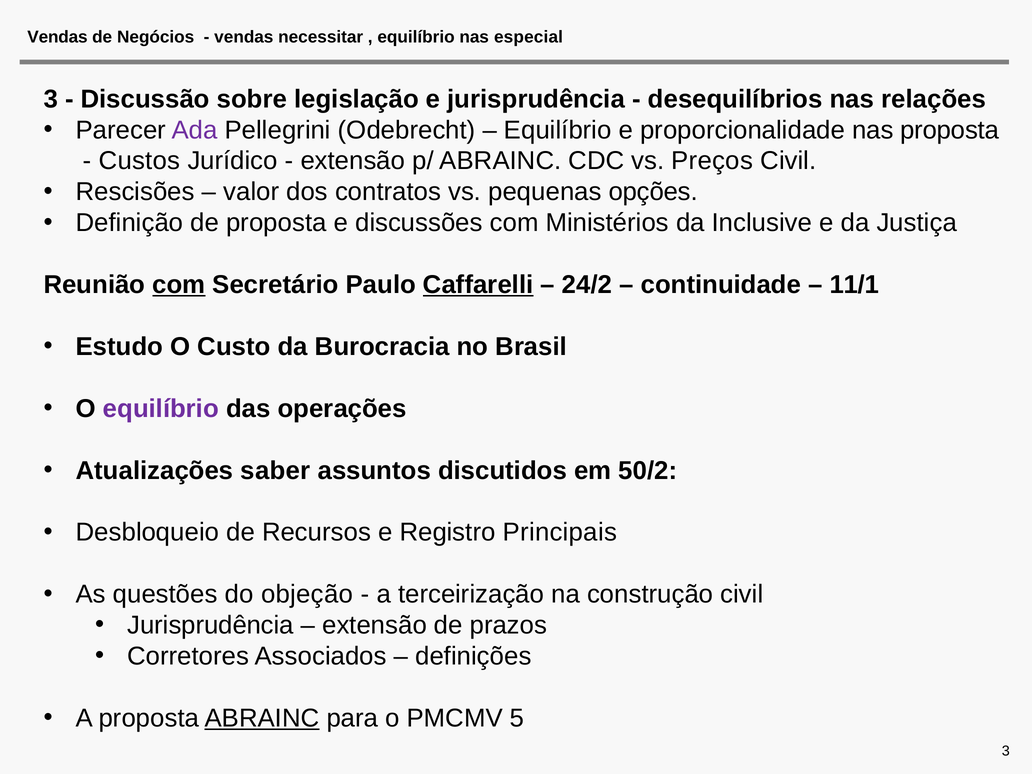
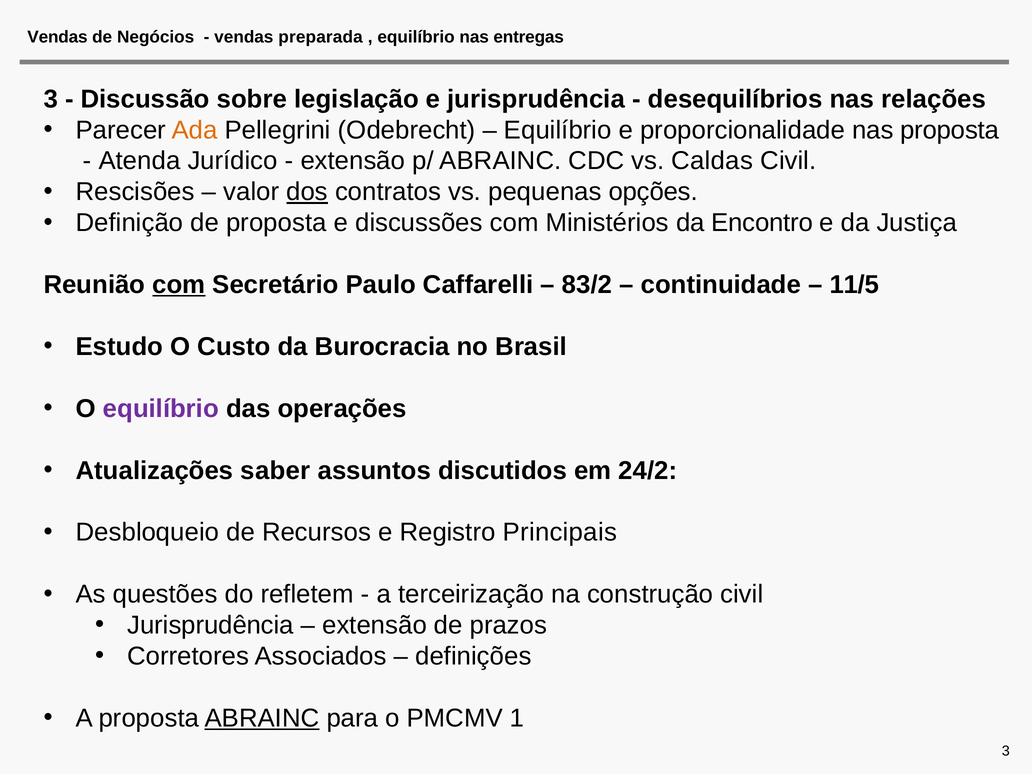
necessitar: necessitar -> preparada
especial: especial -> entregas
Ada colour: purple -> orange
Custos: Custos -> Atenda
Preços: Preços -> Caldas
dos underline: none -> present
Inclusive: Inclusive -> Encontro
Caffarelli underline: present -> none
24/2: 24/2 -> 83/2
11/1: 11/1 -> 11/5
50/2: 50/2 -> 24/2
objeção: objeção -> refletem
5: 5 -> 1
